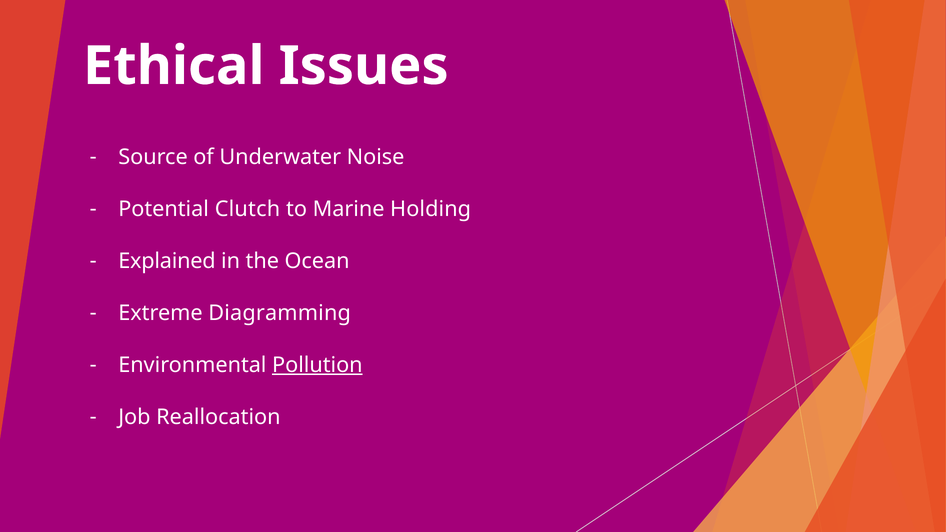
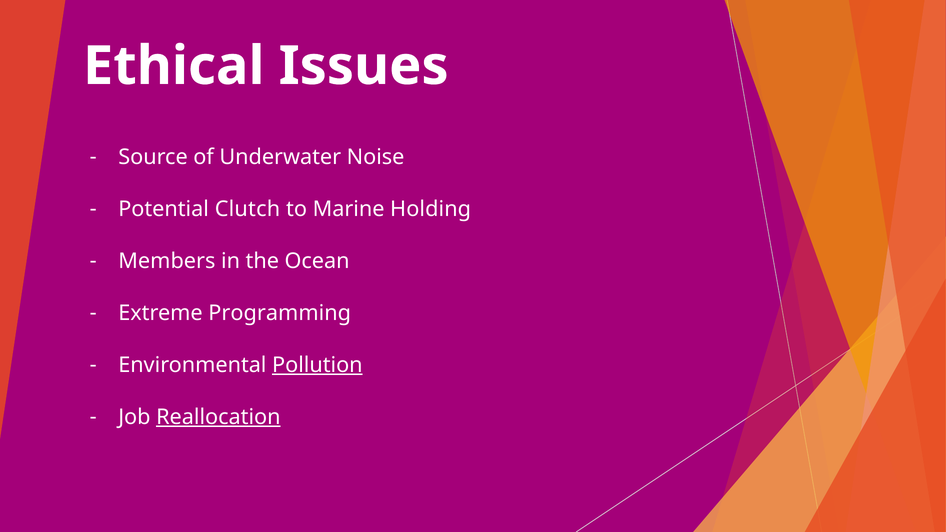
Explained: Explained -> Members
Diagramming: Diagramming -> Programming
Reallocation underline: none -> present
